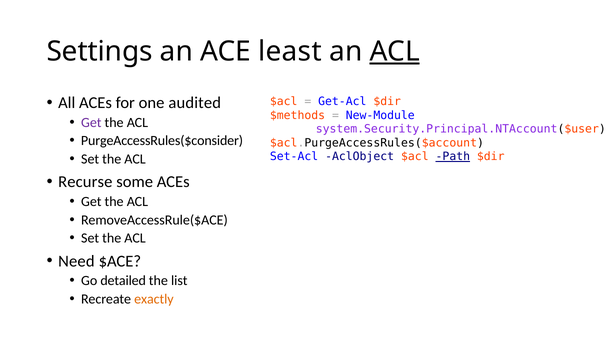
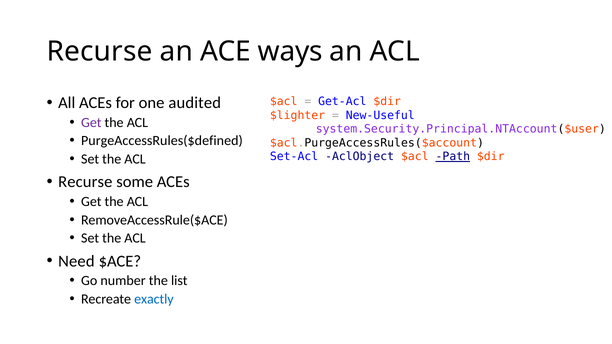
Settings at (100, 51): Settings -> Recurse
least: least -> ways
ACL at (395, 51) underline: present -> none
$methods: $methods -> $lighter
New-Module: New-Module -> New-Useful
PurgeAccessRules($consider: PurgeAccessRules($consider -> PurgeAccessRules($defined
detailed: detailed -> number
exactly colour: orange -> blue
